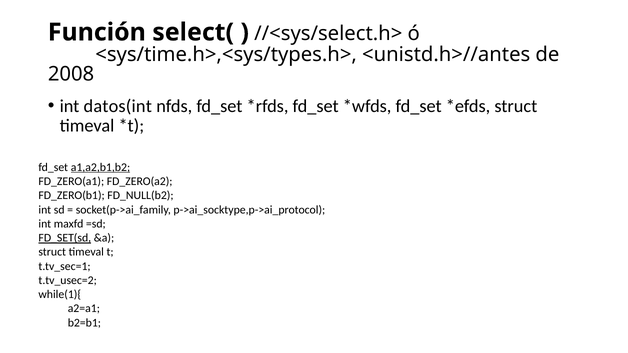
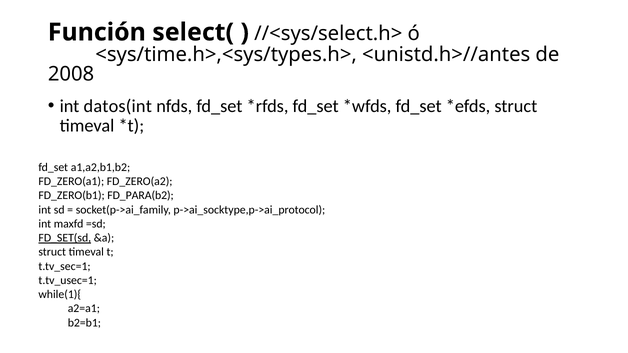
a1,a2,b1,b2 underline: present -> none
FD_NULL(b2: FD_NULL(b2 -> FD_PARA(b2
t.tv_usec=2: t.tv_usec=2 -> t.tv_usec=1
